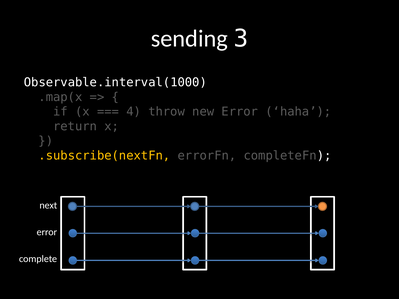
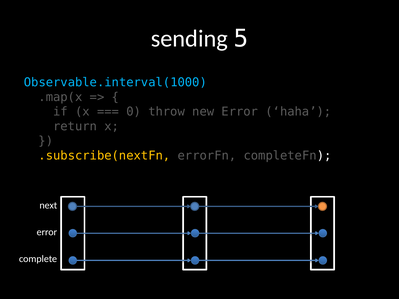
3: 3 -> 5
Observable.interval(1000 colour: white -> light blue
4: 4 -> 0
